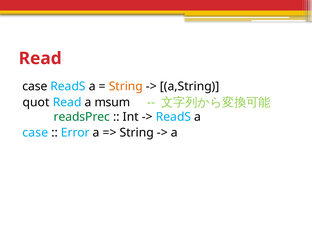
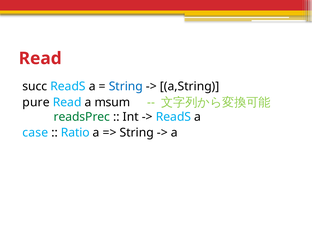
case at (35, 86): case -> succ
String at (126, 86) colour: orange -> blue
quot: quot -> pure
Error: Error -> Ratio
